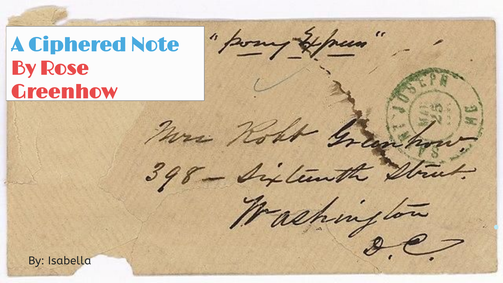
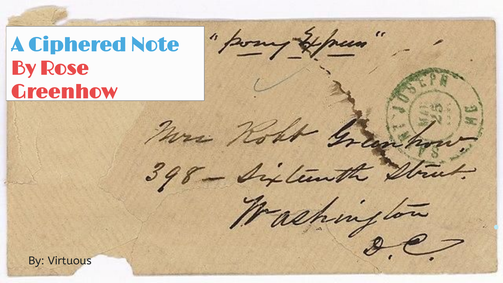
Isabella: Isabella -> Virtuous
